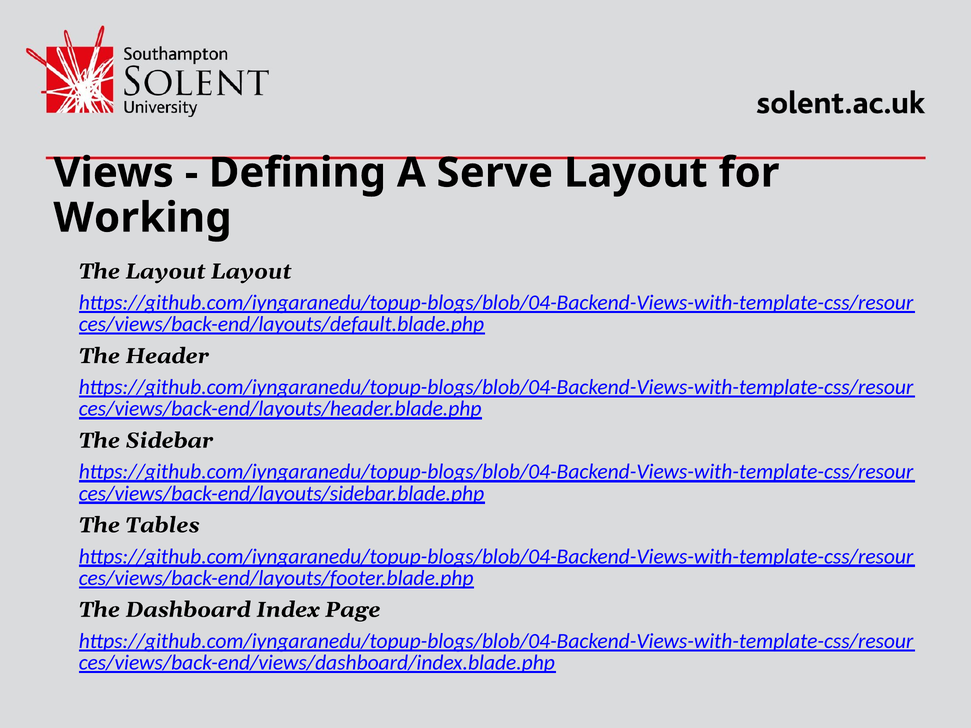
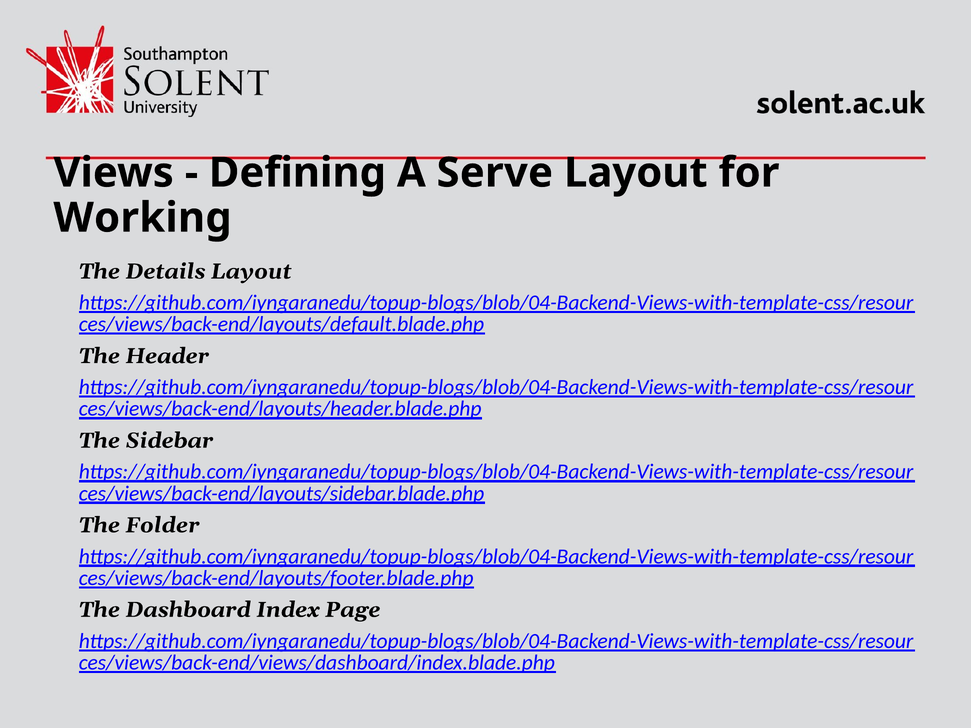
The Layout: Layout -> Details
Tables: Tables -> Folder
